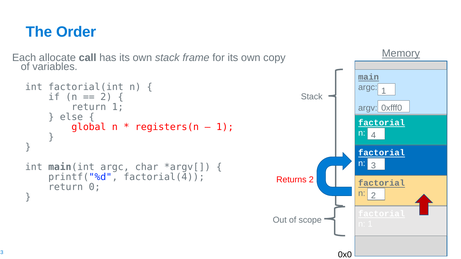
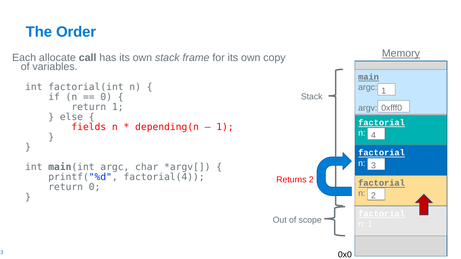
2 at (106, 97): 2 -> 0
global: global -> fields
registers(n: registers(n -> depending(n
